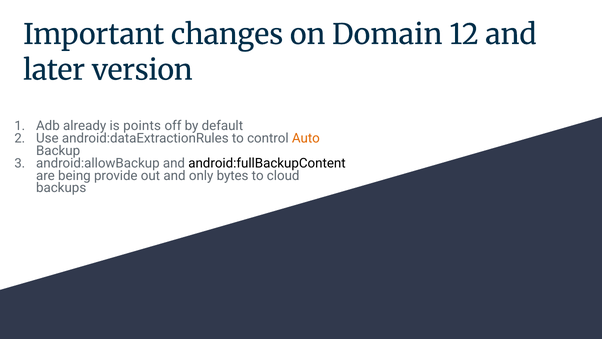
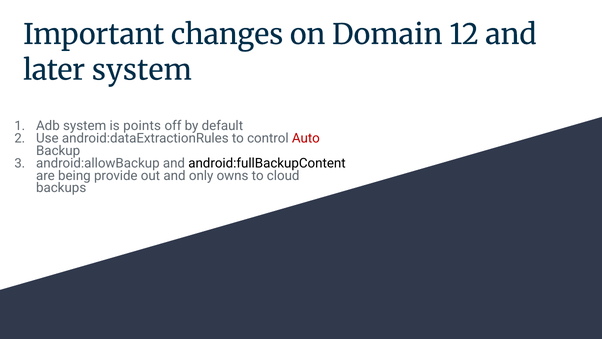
later version: version -> system
Adb already: already -> system
Auto colour: orange -> red
bytes: bytes -> owns
